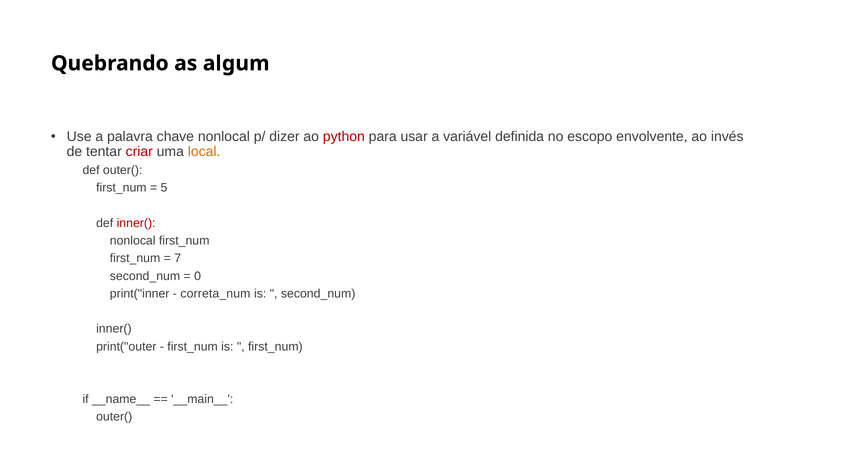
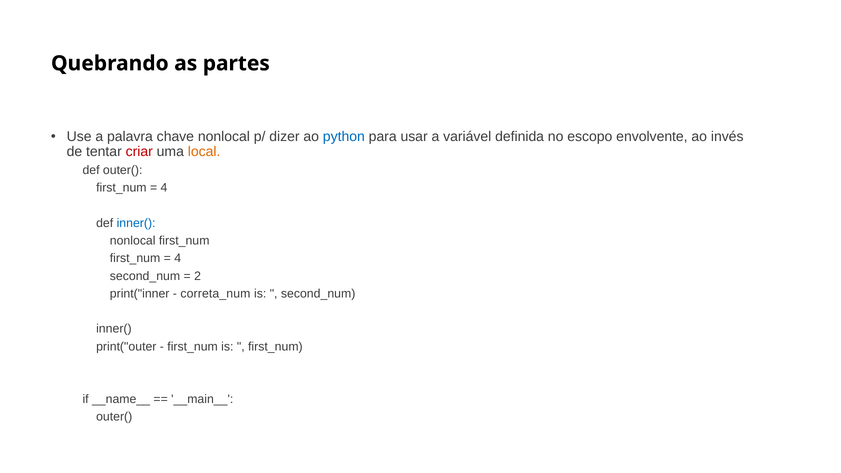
algum: algum -> partes
python colour: red -> blue
5 at (164, 188): 5 -> 4
inner( at (136, 223) colour: red -> blue
7 at (178, 258): 7 -> 4
0: 0 -> 2
